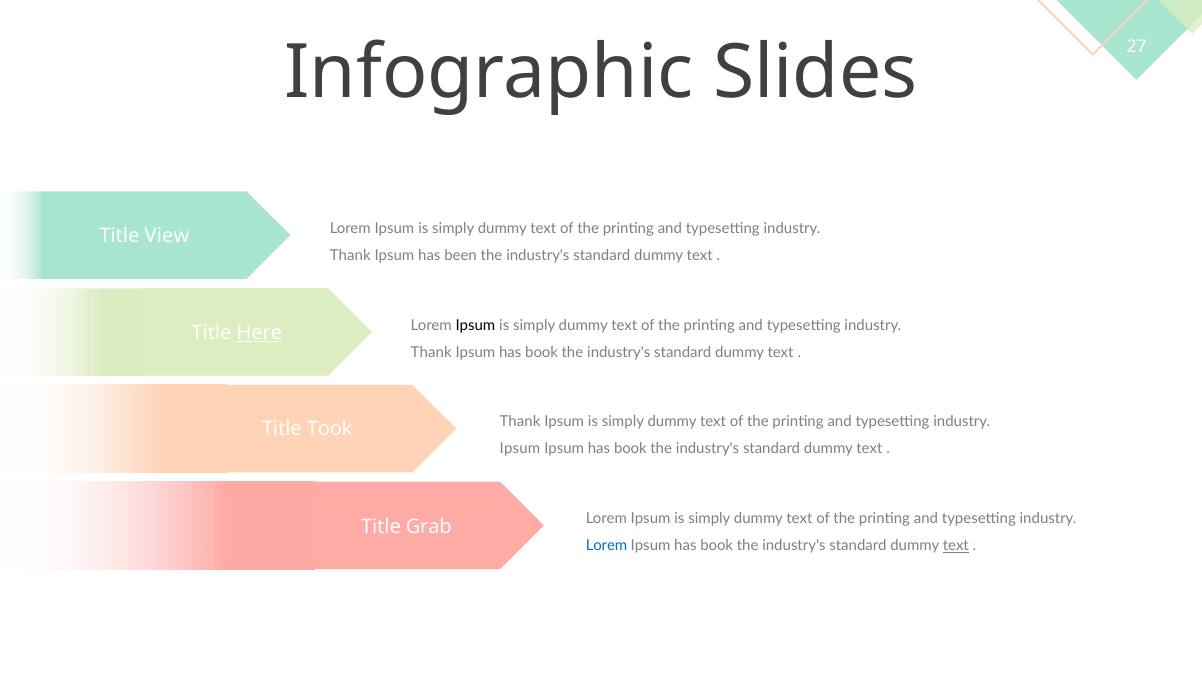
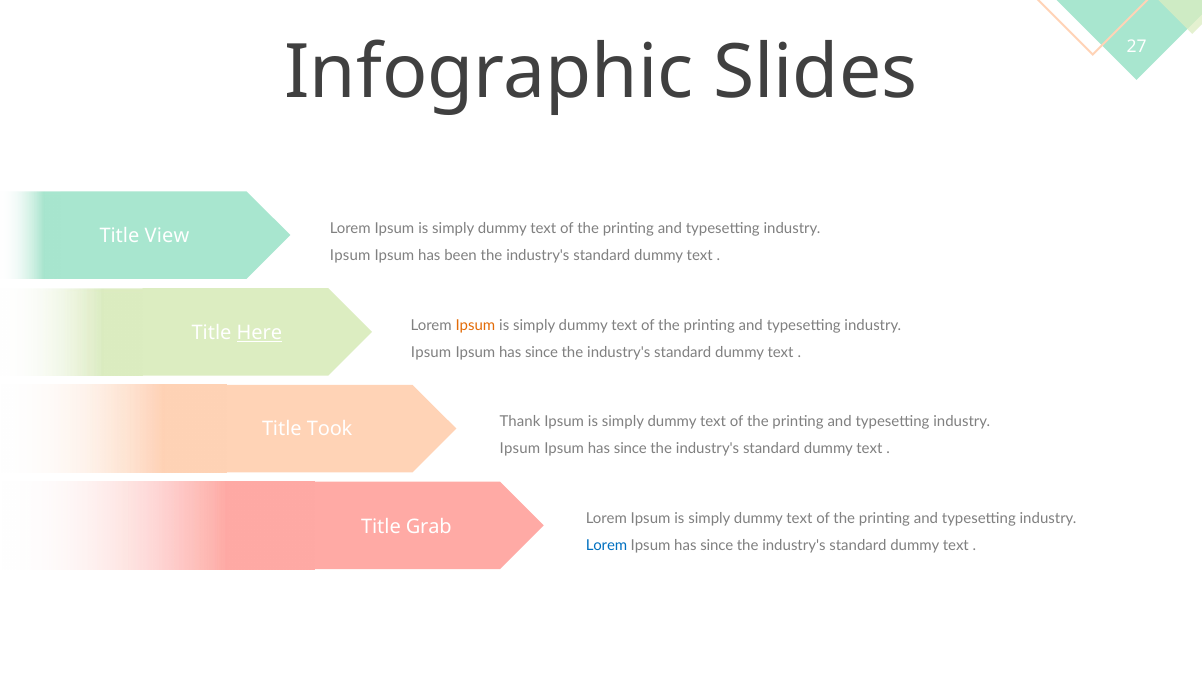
Thank at (350, 256): Thank -> Ipsum
Ipsum at (475, 325) colour: black -> orange
Thank at (431, 352): Thank -> Ipsum
book at (542, 352): book -> since
book at (630, 449): book -> since
book at (717, 546): book -> since
text at (956, 546) underline: present -> none
